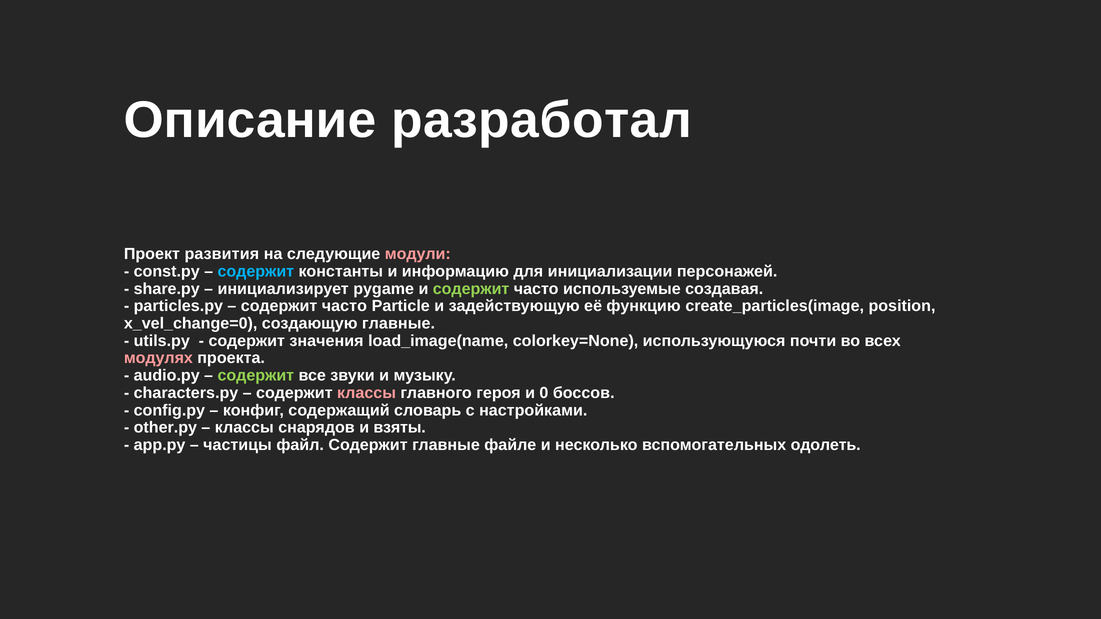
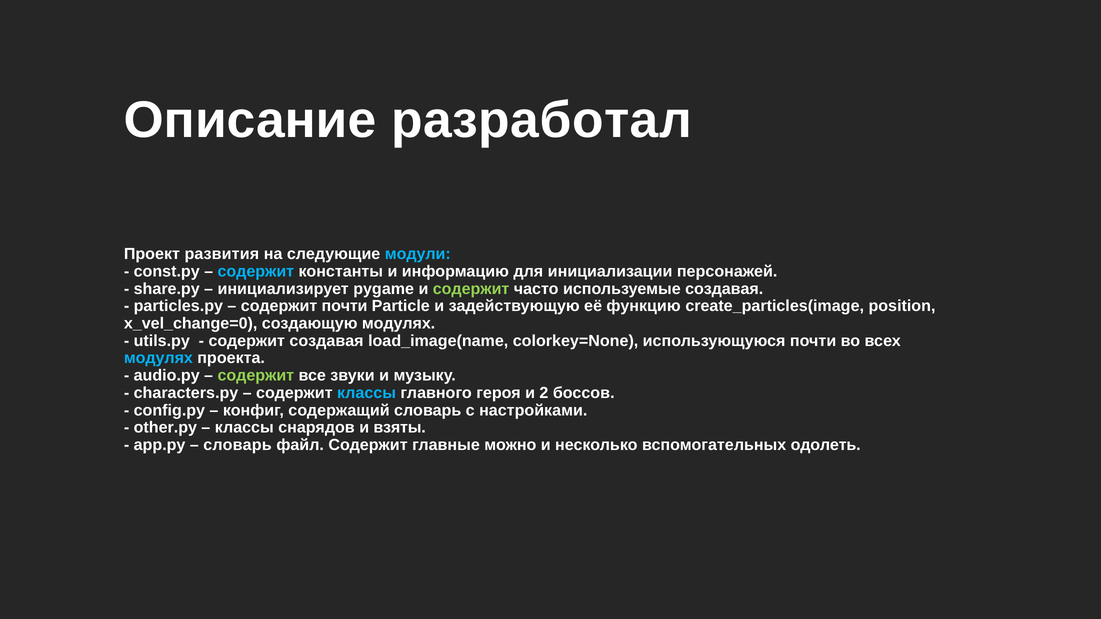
модули colour: pink -> light blue
часто at (344, 306): часто -> почти
создающую главные: главные -> модулях
содержит значения: значения -> создавая
модулях at (158, 358) colour: pink -> light blue
классы at (367, 393) colour: pink -> light blue
0: 0 -> 2
частицы at (238, 445): частицы -> словарь
файле: файле -> можно
